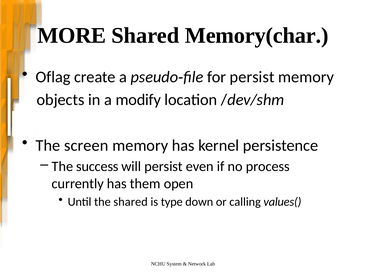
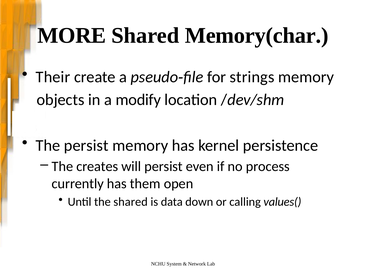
Oflag: Oflag -> Their
for persist: persist -> strings
The screen: screen -> persist
success: success -> creates
type: type -> data
